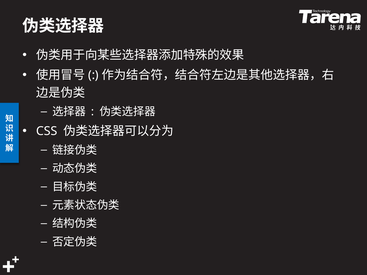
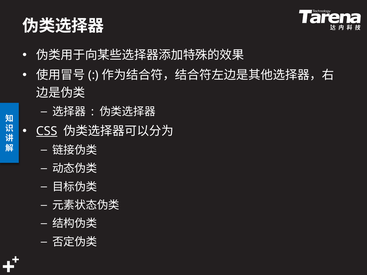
CSS underline: none -> present
